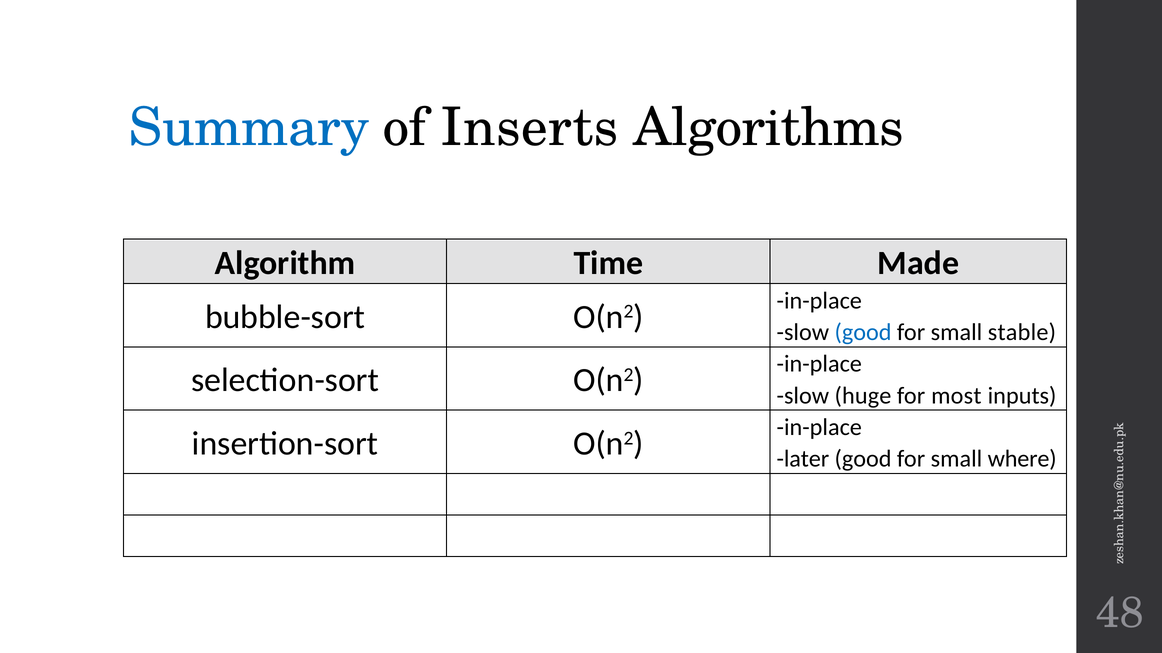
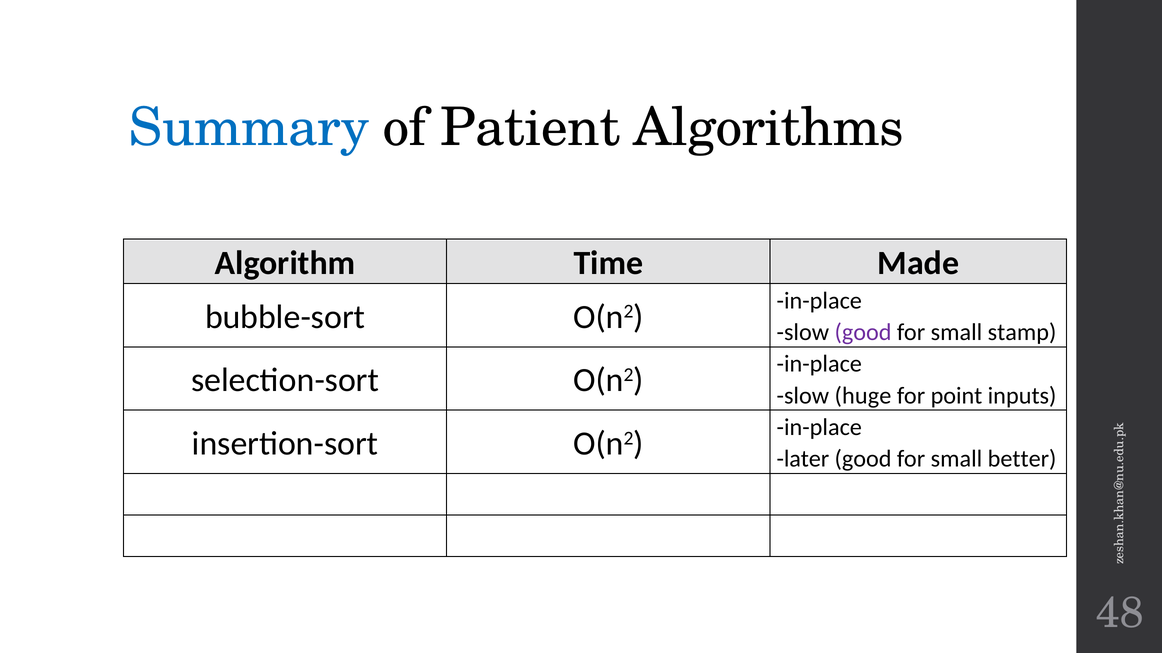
Inserts: Inserts -> Patient
good at (863, 333) colour: blue -> purple
stable: stable -> stamp
most: most -> point
where: where -> better
